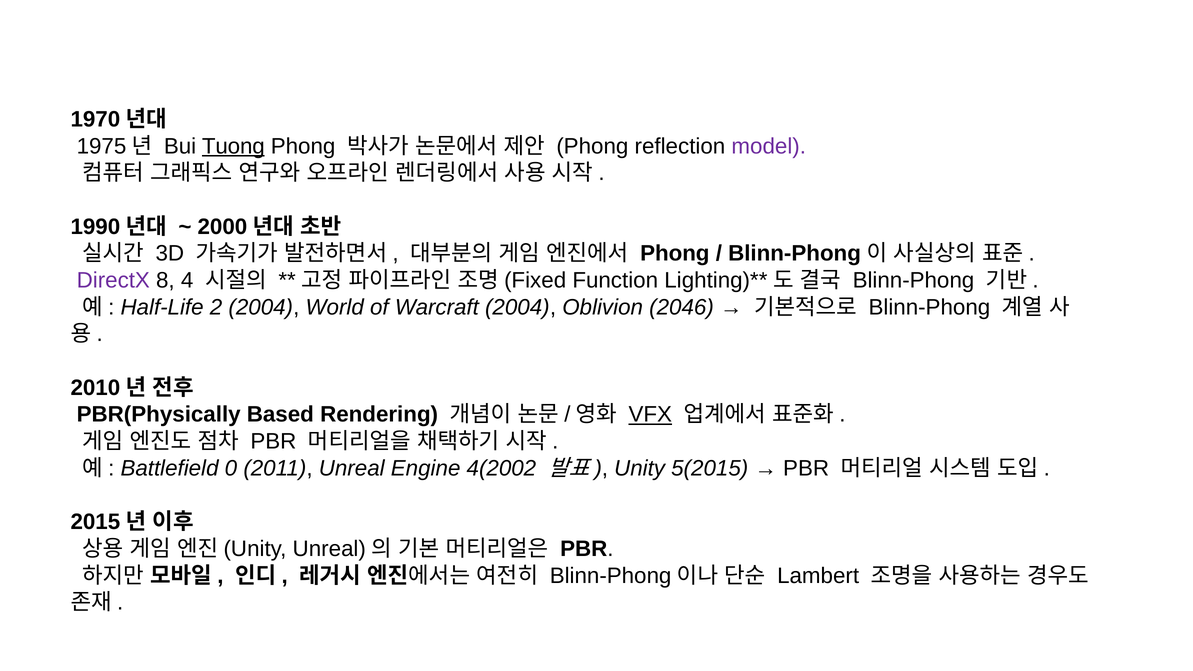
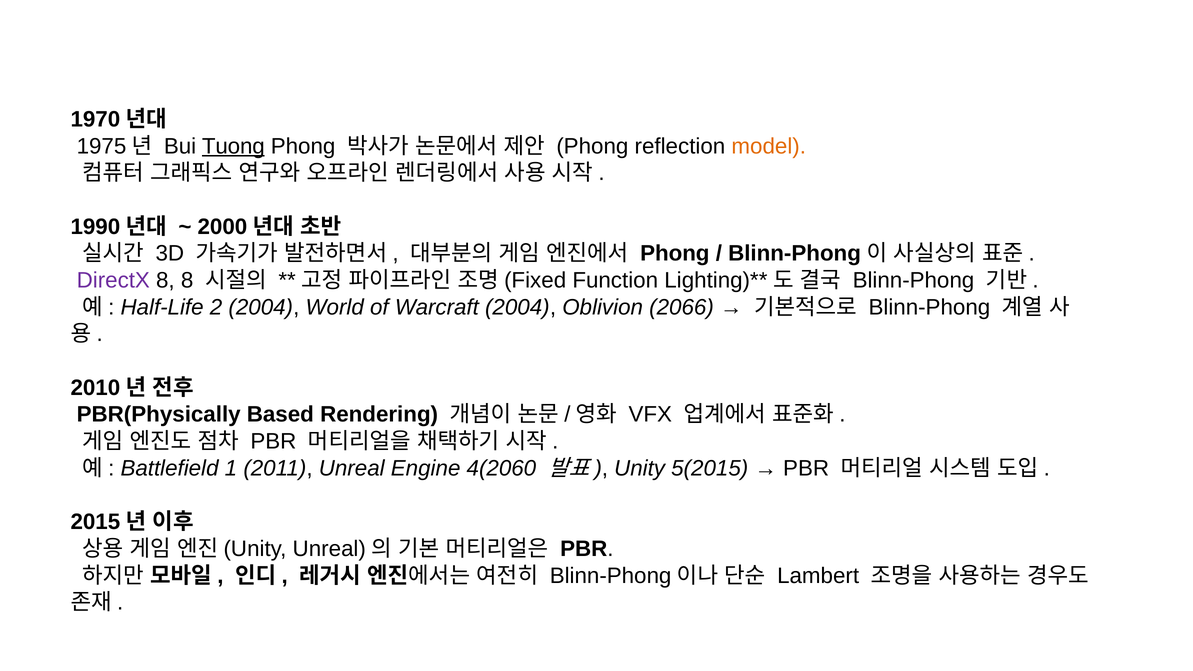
model colour: purple -> orange
8 4: 4 -> 8
2046: 2046 -> 2066
VFX underline: present -> none
0: 0 -> 1
4(2002: 4(2002 -> 4(2060
